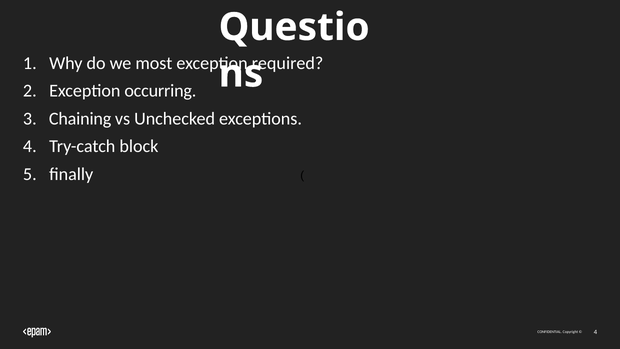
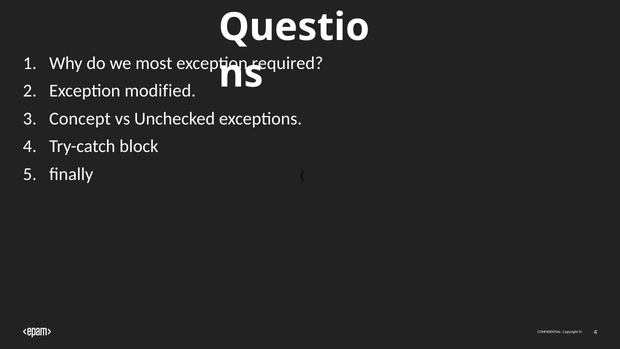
occurring: occurring -> modified
Chaining: Chaining -> Concept
